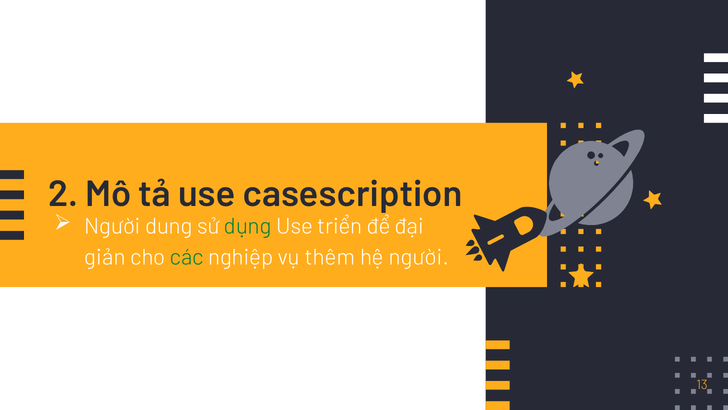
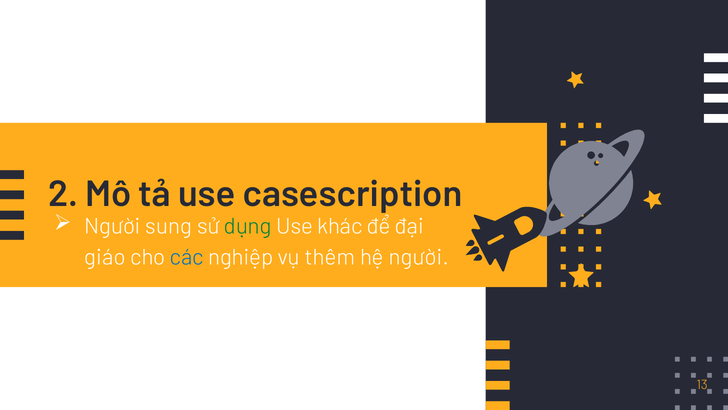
dung: dung -> sung
triển: triển -> khác
giản: giản -> giáo
các colour: green -> blue
